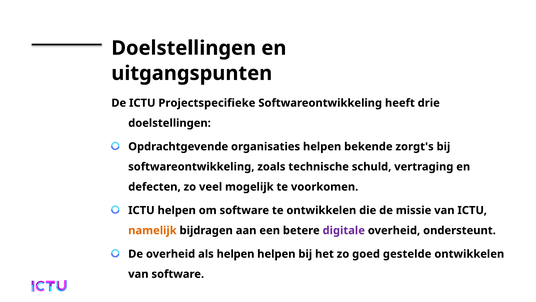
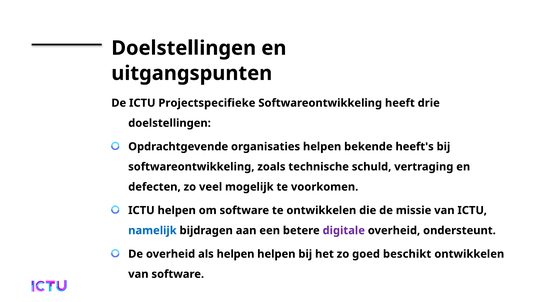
zorgt's: zorgt's -> heeft's
namelijk colour: orange -> blue
gestelde: gestelde -> beschikt
